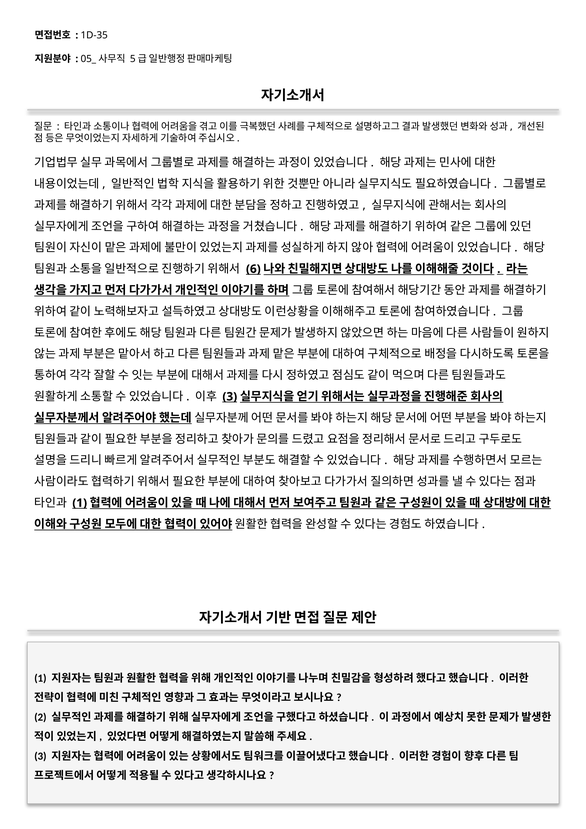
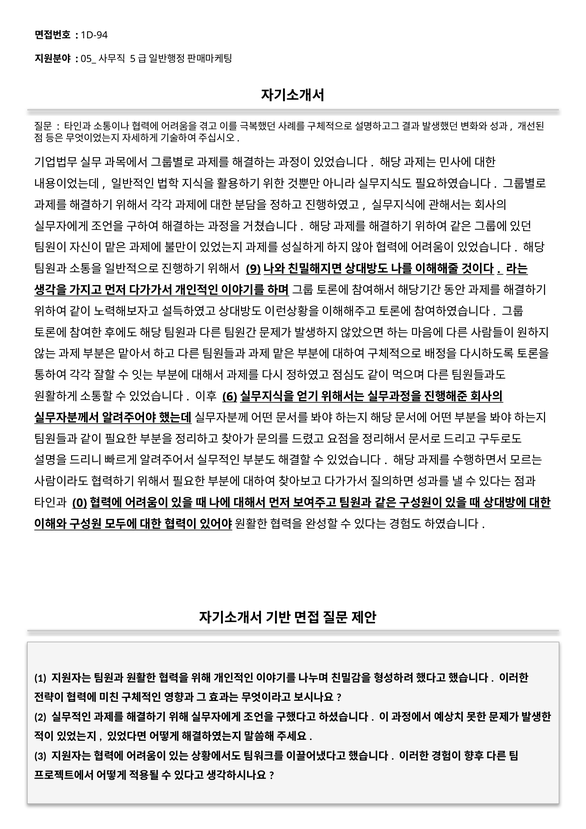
1D-35: 1D-35 -> 1D-94
6: 6 -> 9
3 at (230, 397): 3 -> 6
1 at (80, 503): 1 -> 0
